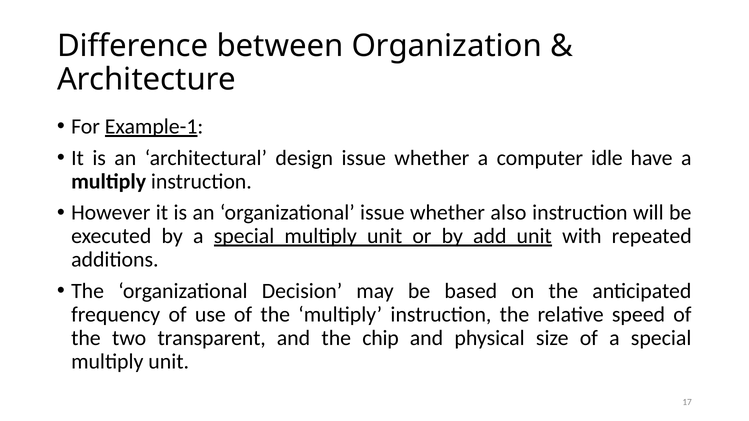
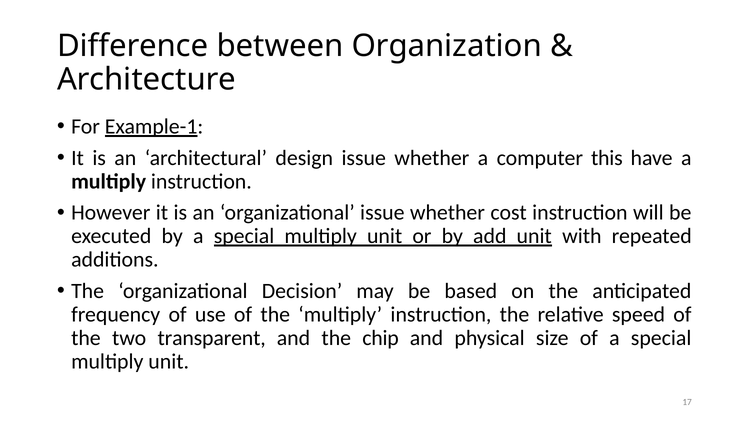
idle: idle -> this
also: also -> cost
